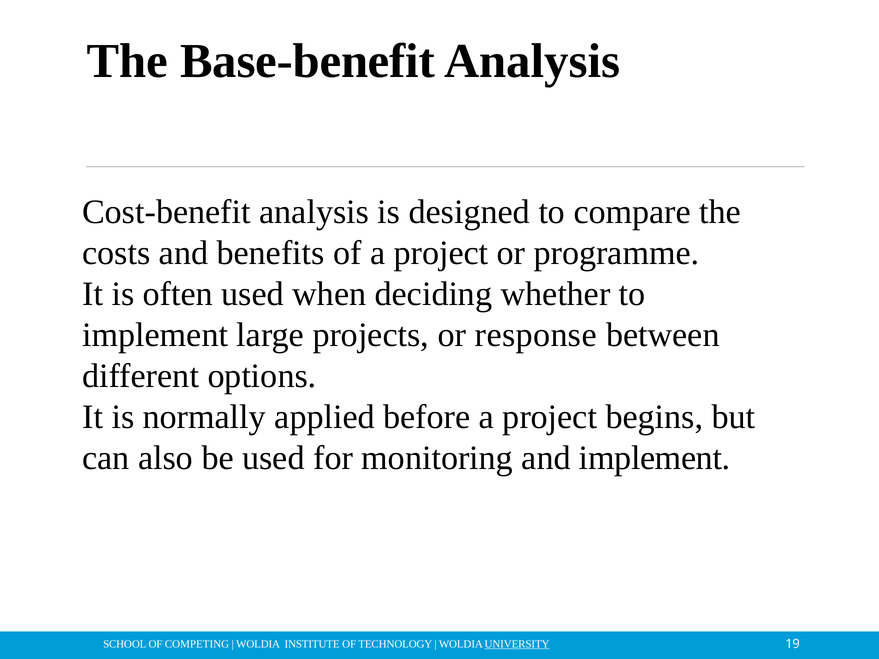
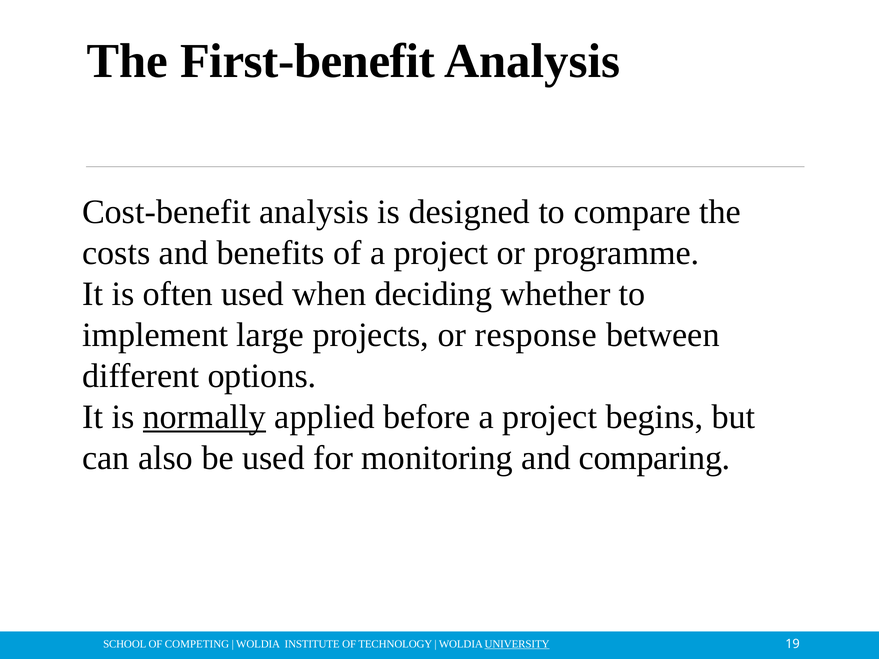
Base-benefit: Base-benefit -> First-benefit
normally underline: none -> present
and implement: implement -> comparing
